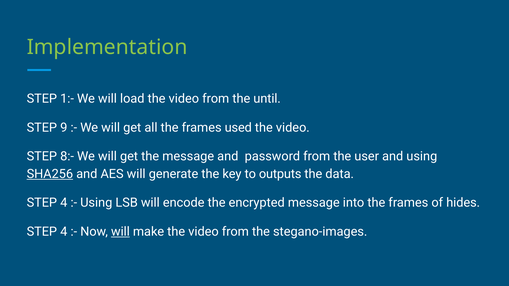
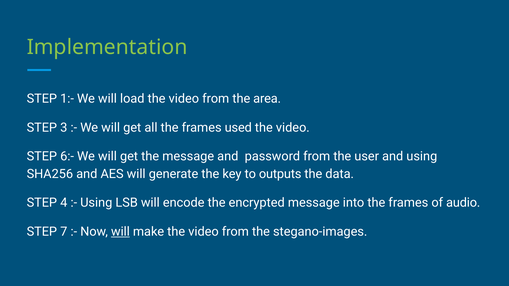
until: until -> area
9: 9 -> 3
8:-: 8:- -> 6:-
SHA256 underline: present -> none
hides: hides -> audio
4 at (64, 232): 4 -> 7
